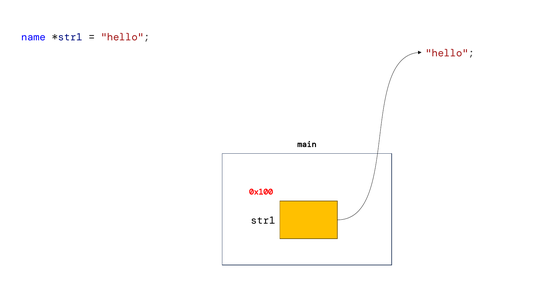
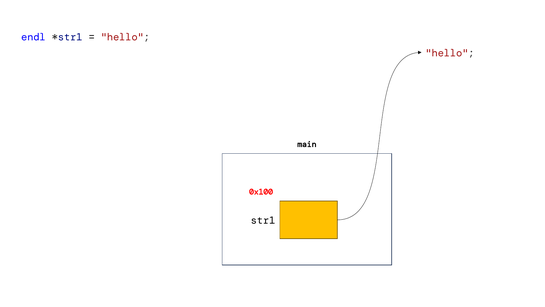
name: name -> endl
